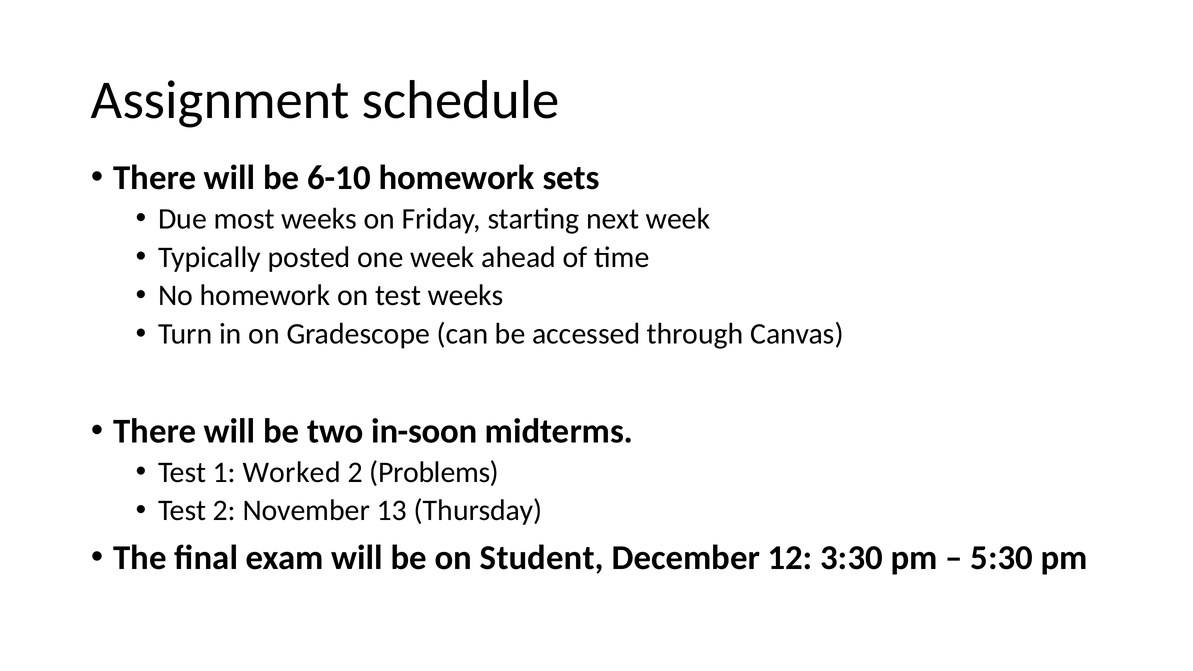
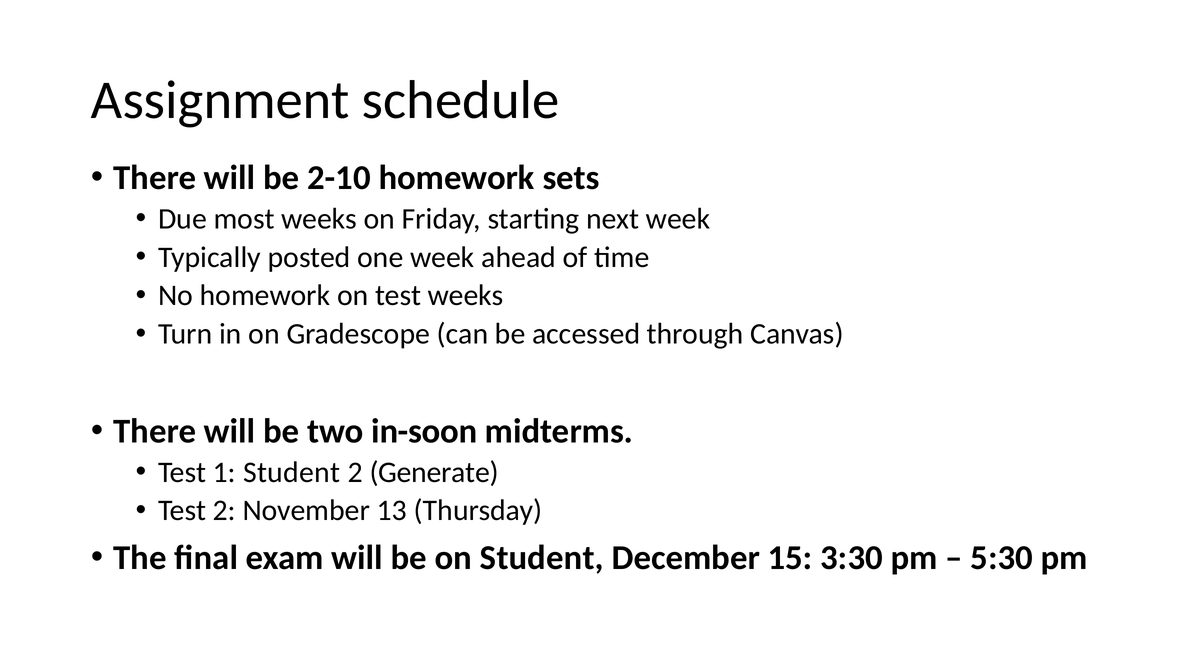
6-10: 6-10 -> 2-10
1 Worked: Worked -> Student
Problems: Problems -> Generate
12: 12 -> 15
